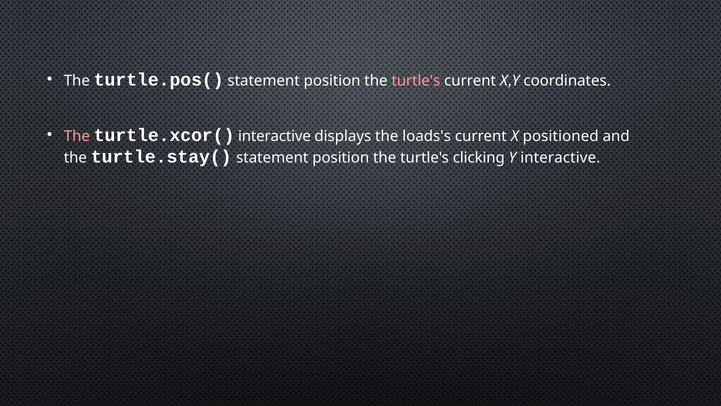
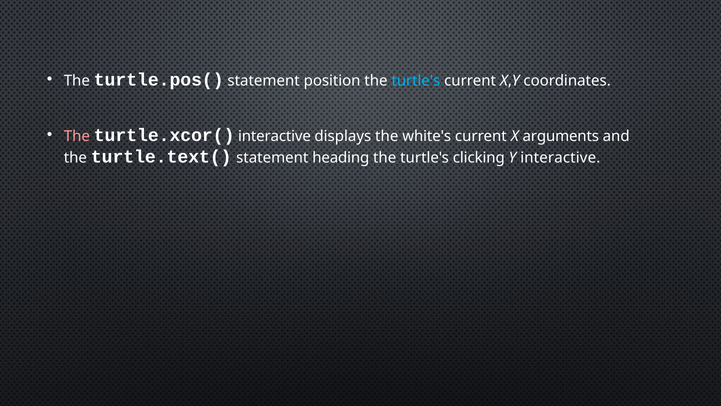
turtle's at (416, 81) colour: pink -> light blue
loads's: loads's -> white's
positioned: positioned -> arguments
turtle.stay(: turtle.stay( -> turtle.text(
position at (341, 158): position -> heading
